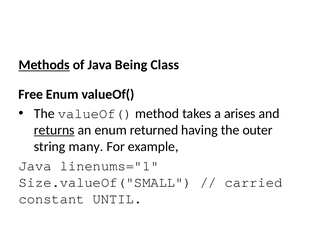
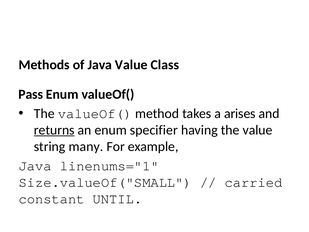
Methods underline: present -> none
Java Being: Being -> Value
Free: Free -> Pass
returned: returned -> specifier
the outer: outer -> value
